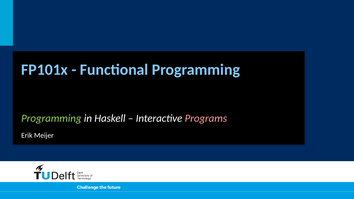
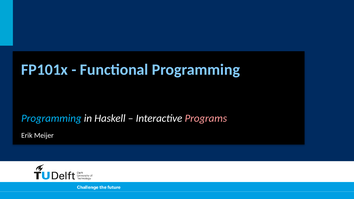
Programming at (51, 119) colour: light green -> light blue
